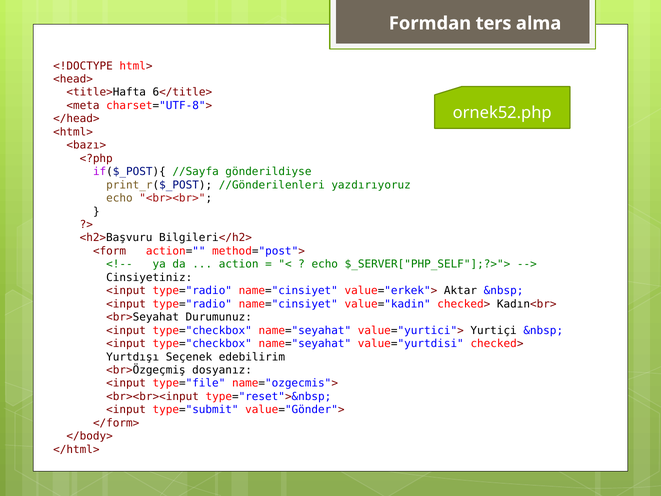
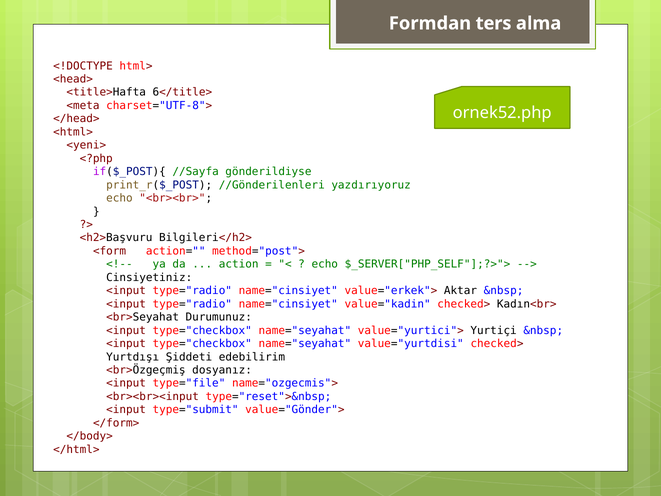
<bazı>: <bazı> -> <yeni>
Seçenek: Seçenek -> Şiddeti
